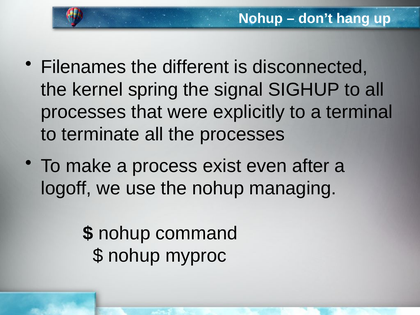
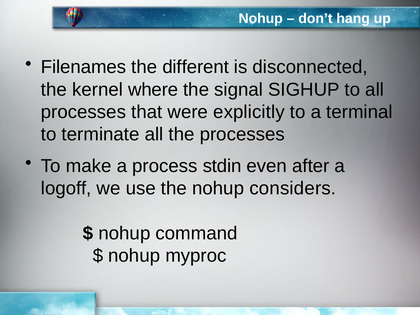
spring: spring -> where
exist: exist -> stdin
managing: managing -> considers
